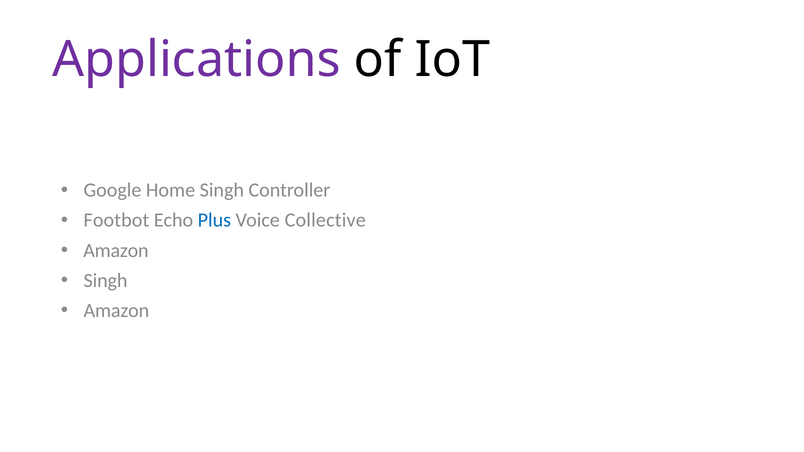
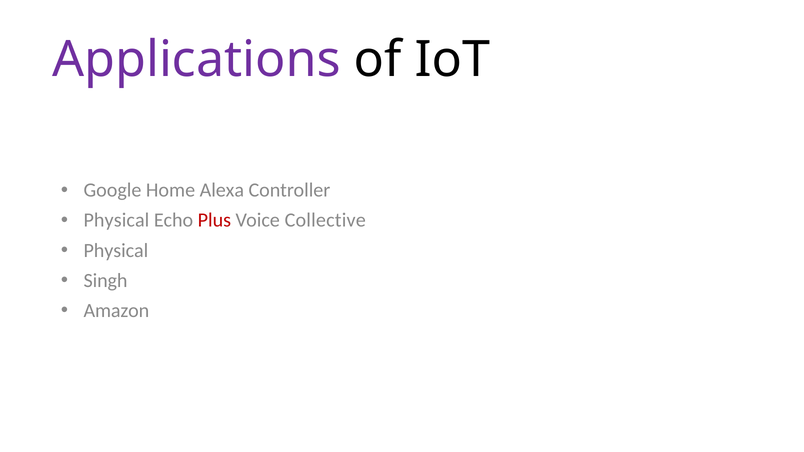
Home Singh: Singh -> Alexa
Footbot at (116, 220): Footbot -> Physical
Plus colour: blue -> red
Amazon at (116, 251): Amazon -> Physical
